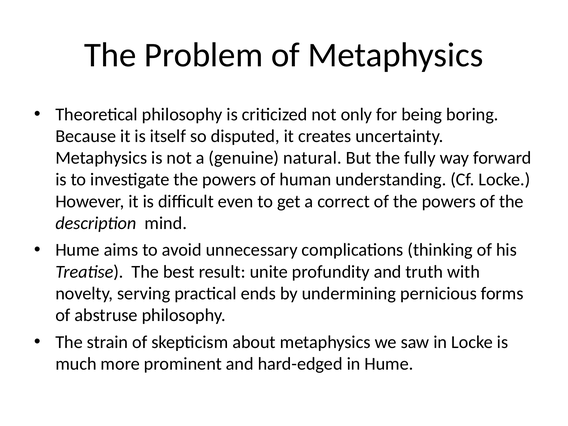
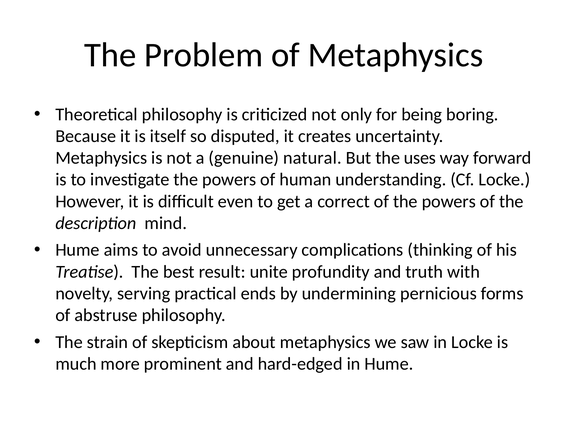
fully: fully -> uses
